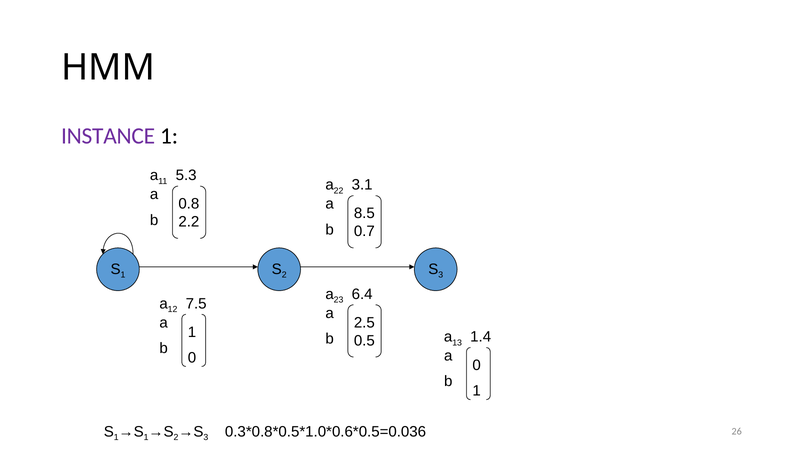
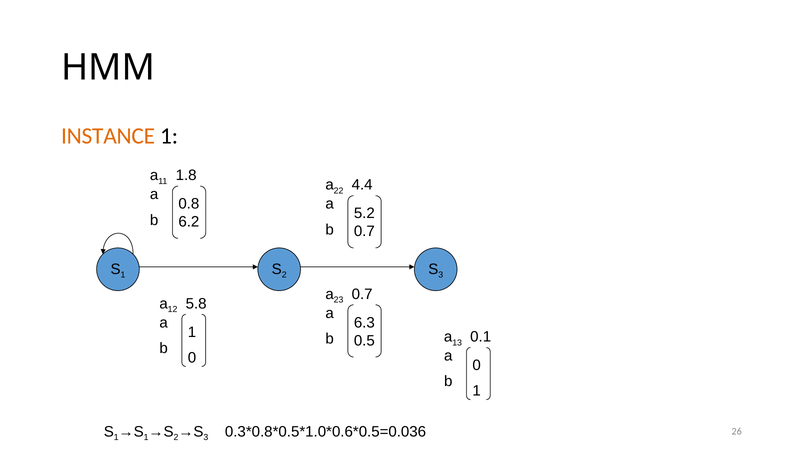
INSTANCE colour: purple -> orange
5.3: 5.3 -> 1.8
3.1: 3.1 -> 4.4
8.5: 8.5 -> 5.2
2.2: 2.2 -> 6.2
6.4 at (362, 294): 6.4 -> 0.7
7.5: 7.5 -> 5.8
2.5: 2.5 -> 6.3
1.4: 1.4 -> 0.1
